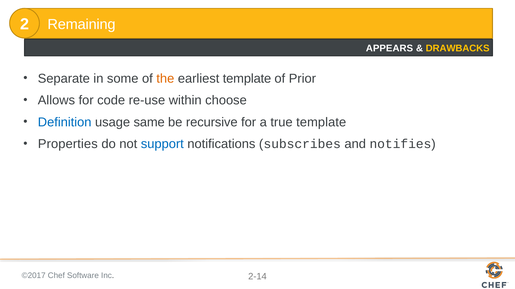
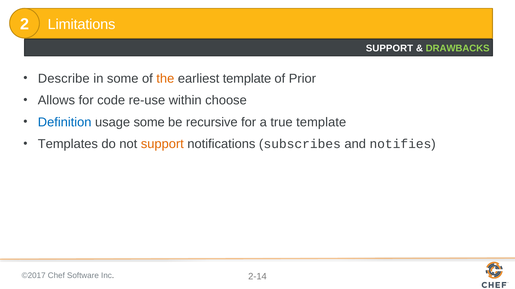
Remaining: Remaining -> Limitations
APPEARS at (389, 48): APPEARS -> SUPPORT
DRAWBACKS colour: yellow -> light green
Separate: Separate -> Describe
usage same: same -> some
Properties: Properties -> Templates
support at (162, 144) colour: blue -> orange
